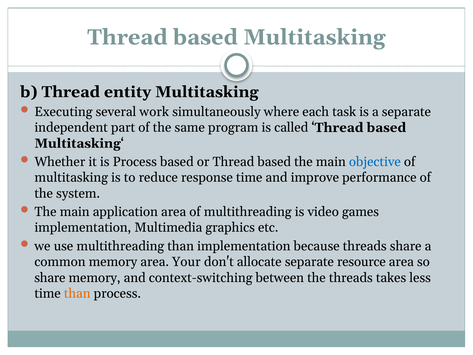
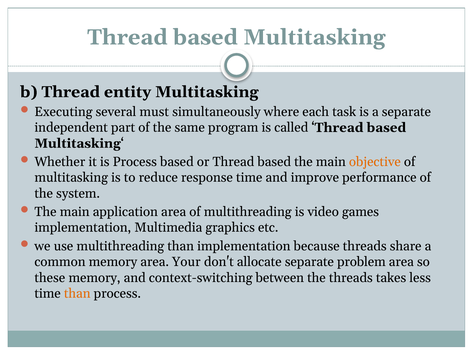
work: work -> must
objective colour: blue -> orange
resource: resource -> problem
share at (50, 277): share -> these
